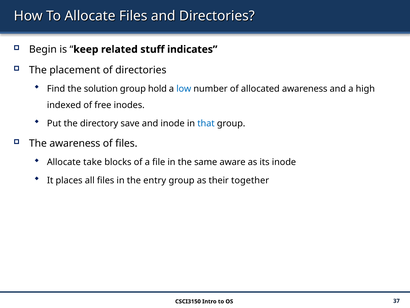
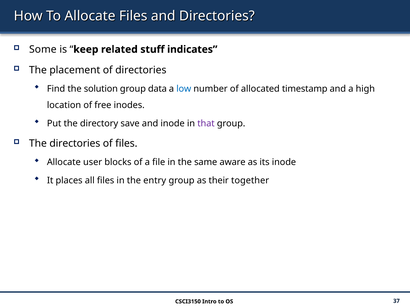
Begin: Begin -> Some
hold: hold -> data
allocated awareness: awareness -> timestamp
indexed: indexed -> location
that colour: blue -> purple
The awareness: awareness -> directories
take: take -> user
